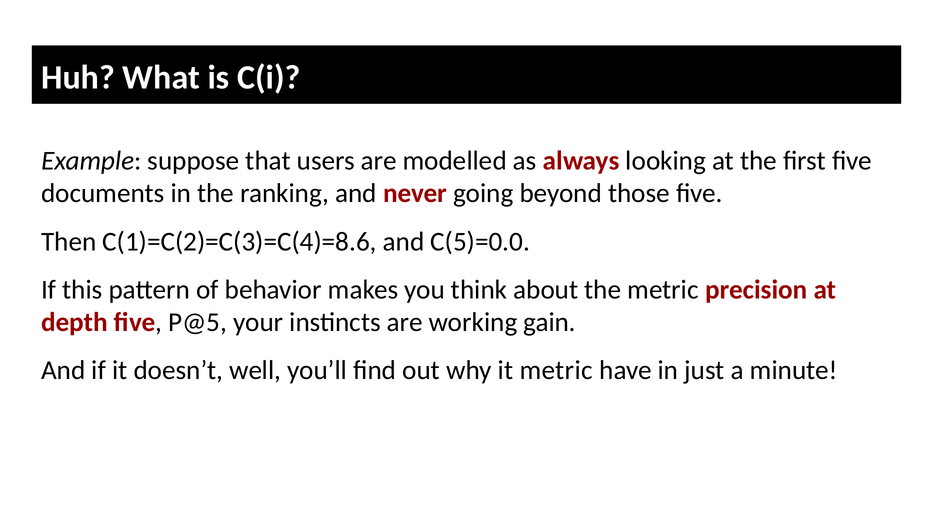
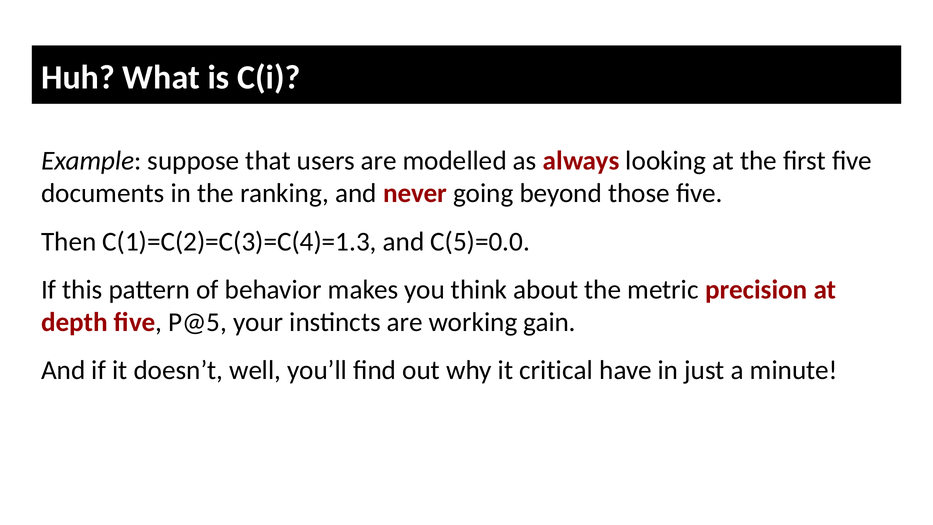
C(1)=C(2)=C(3)=C(4)=8.6: C(1)=C(2)=C(3)=C(4)=8.6 -> C(1)=C(2)=C(3)=C(4)=1.3
it metric: metric -> critical
